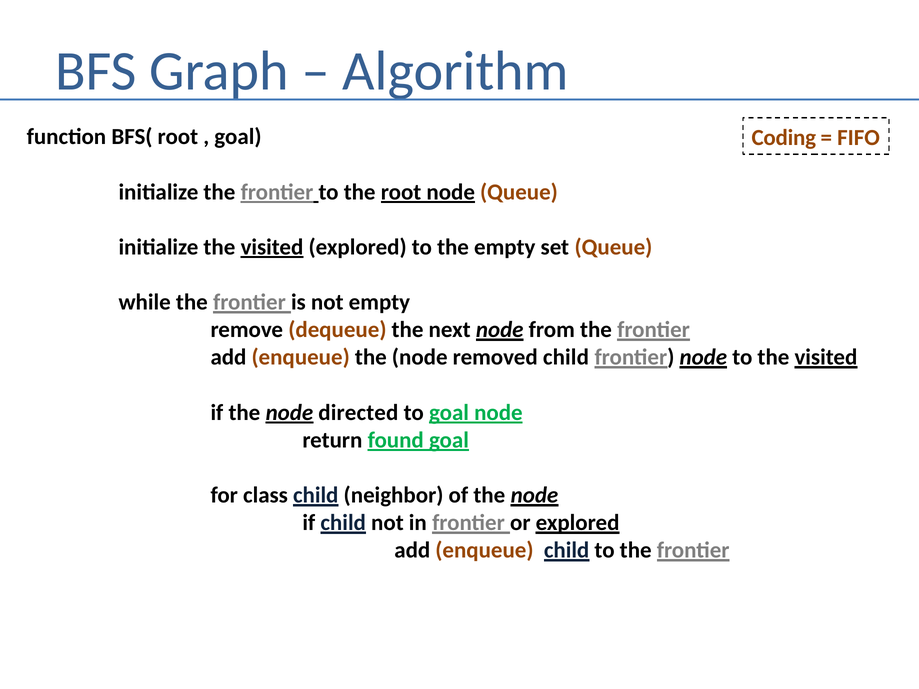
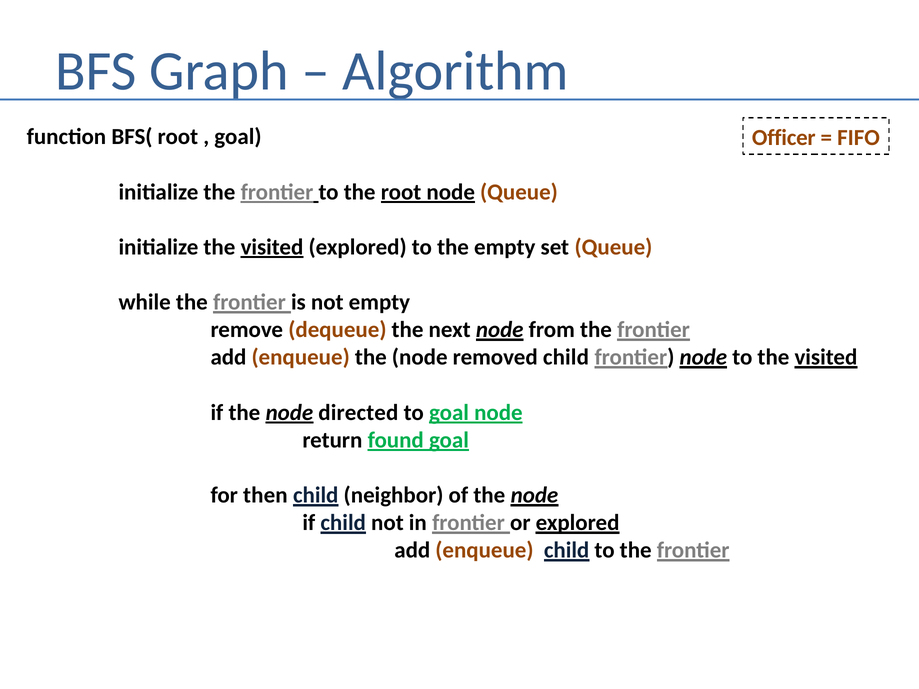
Coding: Coding -> Officer
class: class -> then
